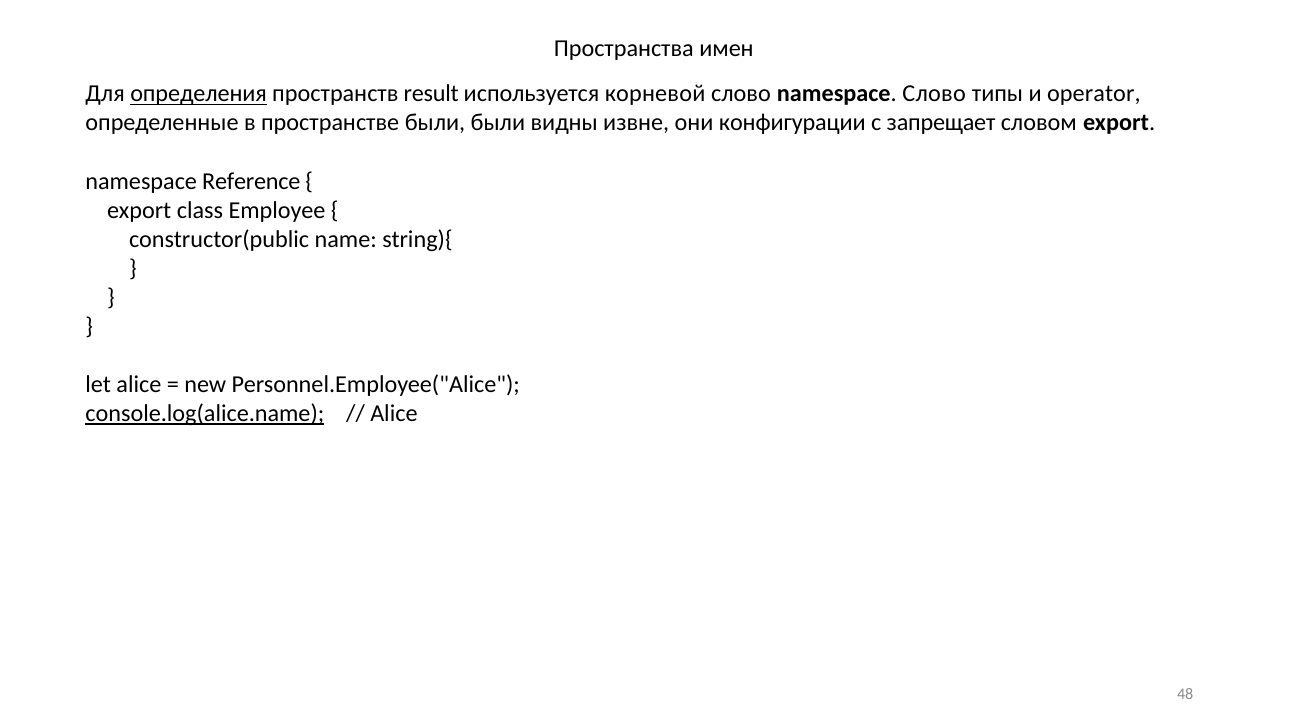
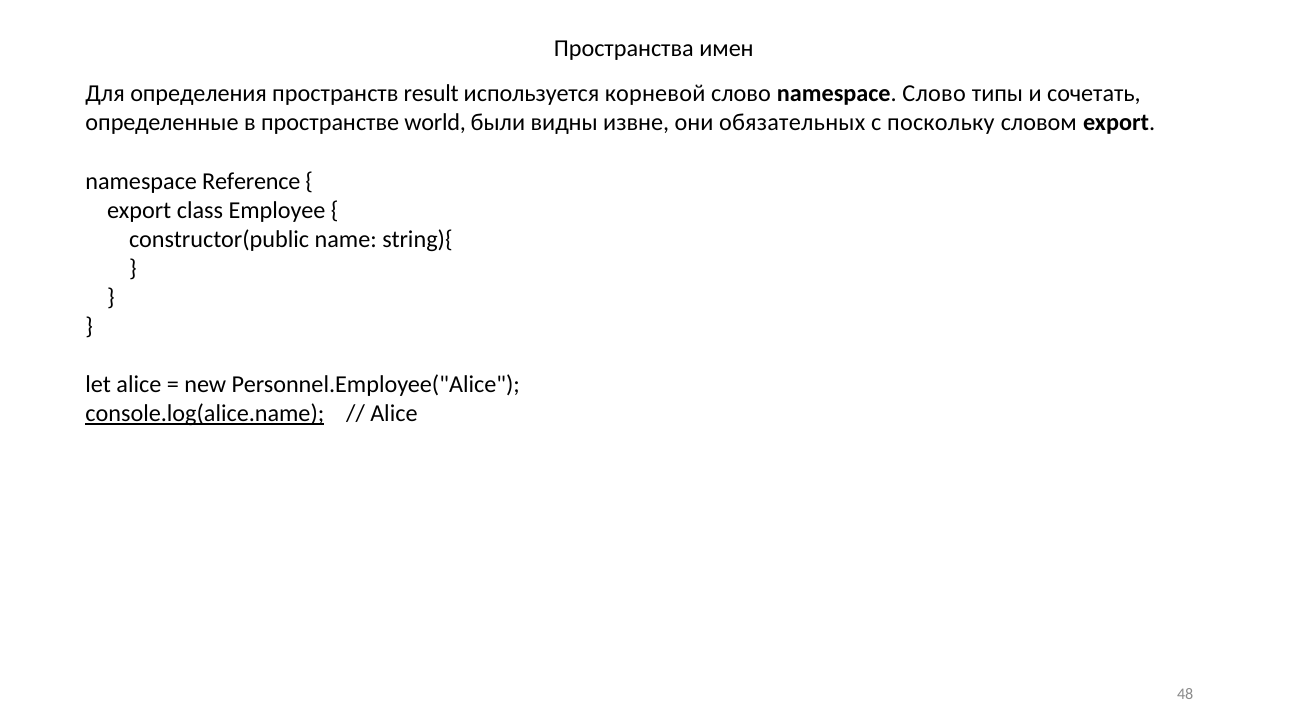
определения underline: present -> none
operator: operator -> сочетать
пространстве были: были -> world
конфигурации: конфигурации -> обязательных
запрещает: запрещает -> поскольку
